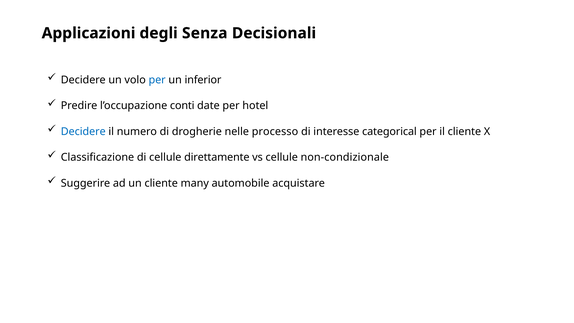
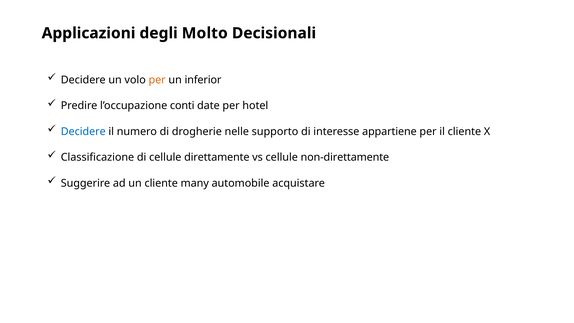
Senza: Senza -> Molto
per at (157, 80) colour: blue -> orange
processo: processo -> supporto
categorical: categorical -> appartiene
non-condizionale: non-condizionale -> non-direttamente
